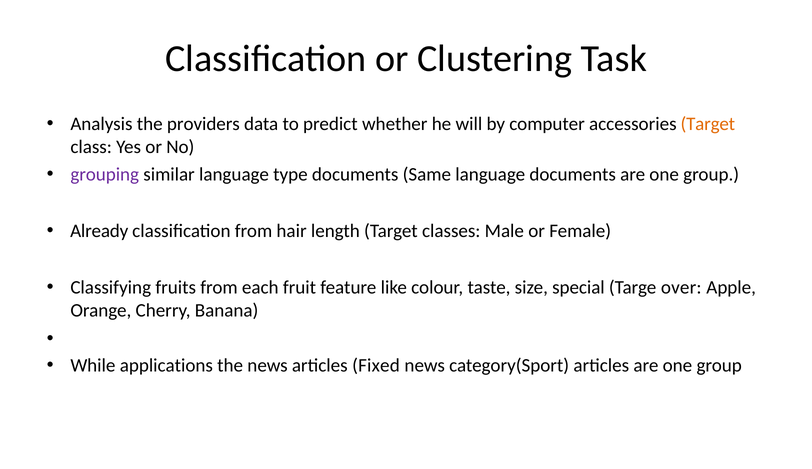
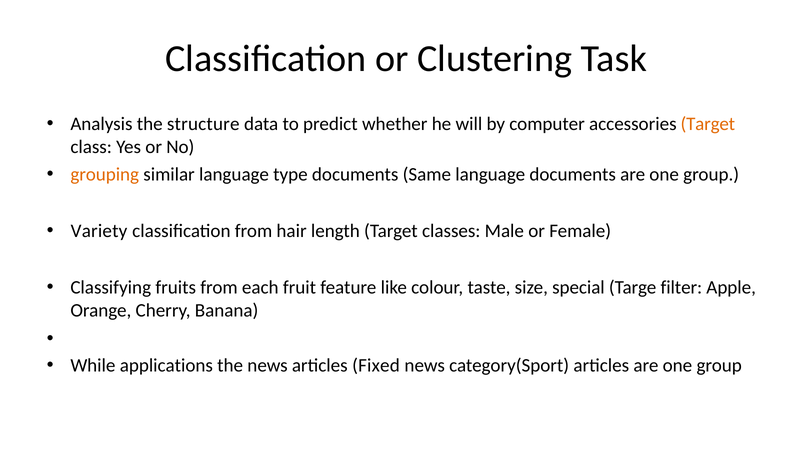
providers: providers -> structure
grouping colour: purple -> orange
Already: Already -> Variety
over: over -> filter
